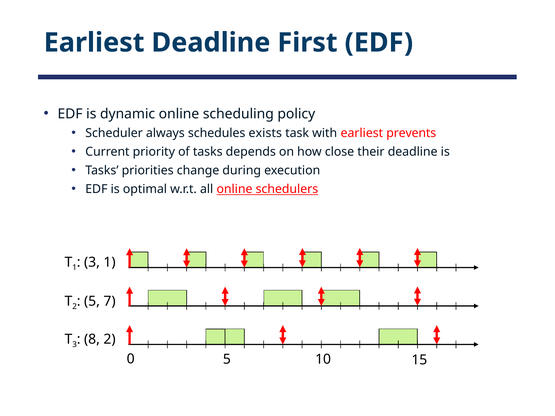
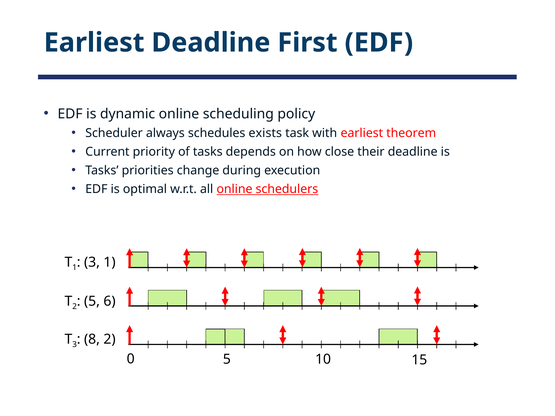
prevents: prevents -> theorem
7: 7 -> 6
